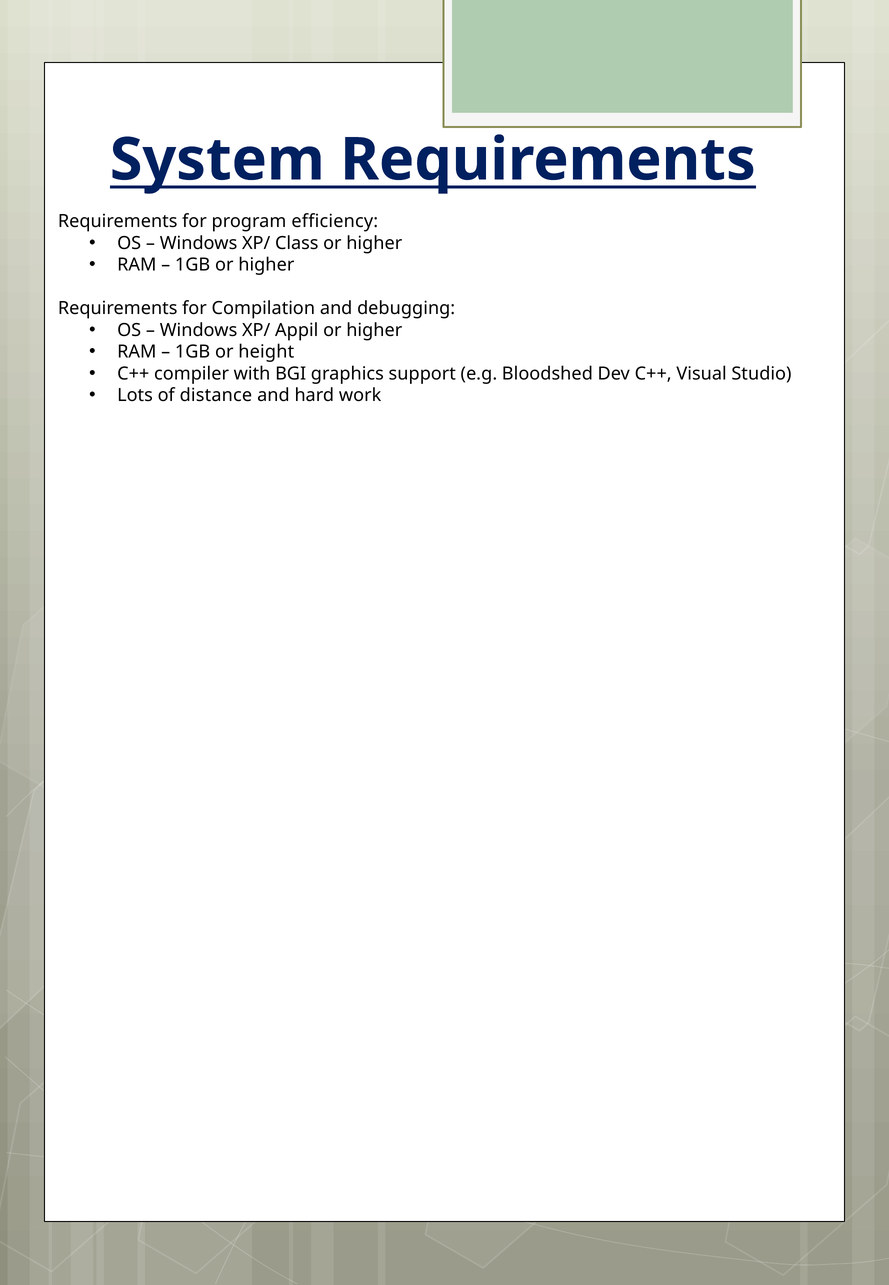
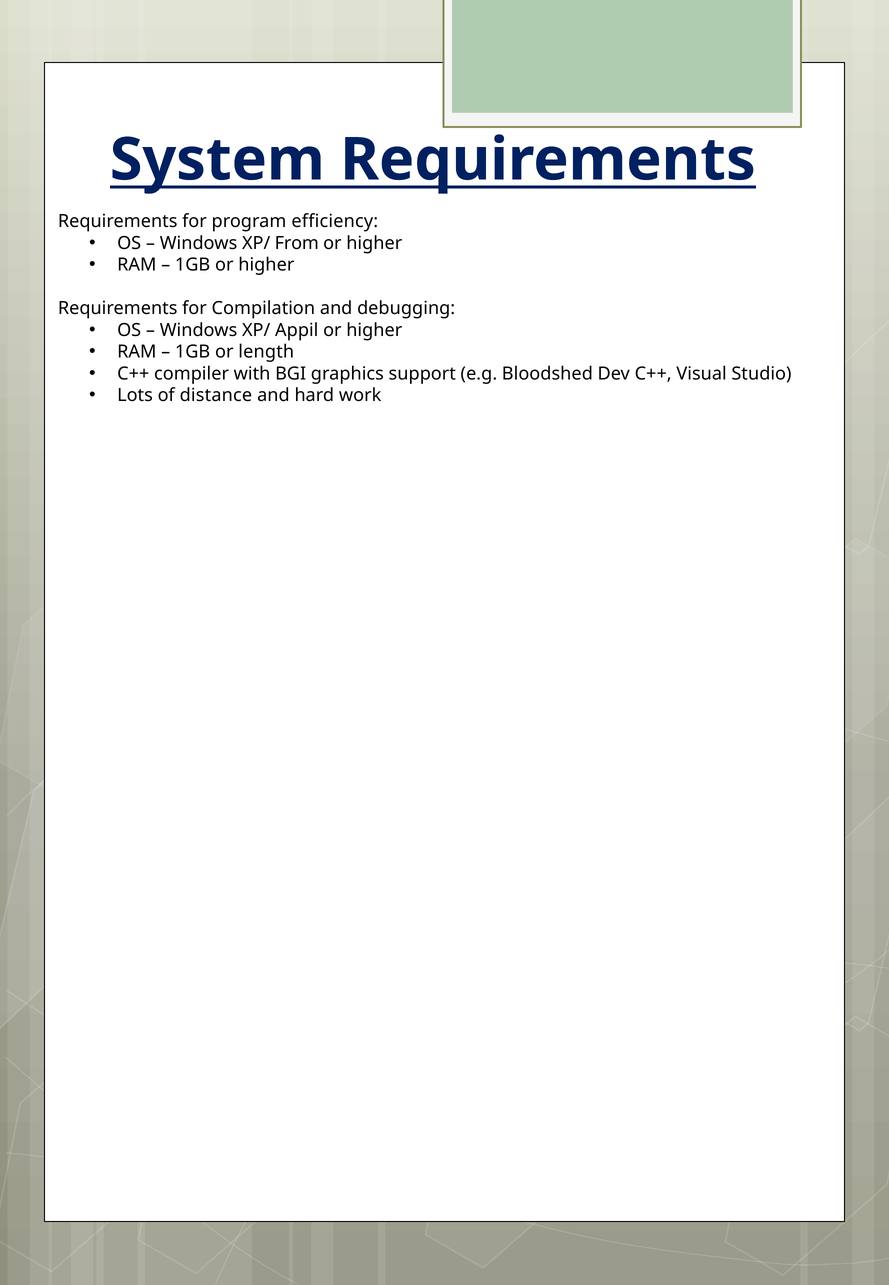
Class: Class -> From
height: height -> length
